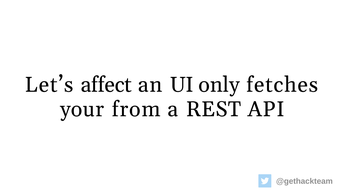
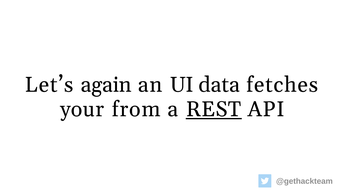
affect: affect -> again
only: only -> data
REST underline: none -> present
